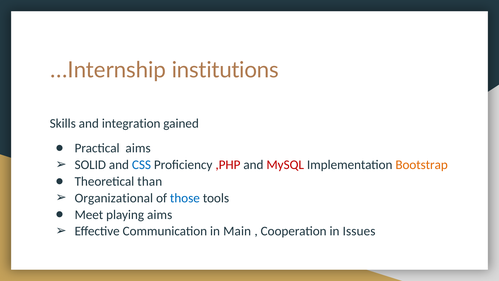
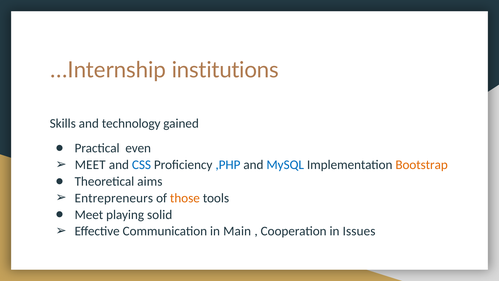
integration: integration -> technology
Practical aims: aims -> even
SOLID at (90, 165): SOLID -> MEET
,PHP colour: red -> blue
MySQL colour: red -> blue
than: than -> aims
Organizational: Organizational -> Entrepreneurs
those colour: blue -> orange
playing aims: aims -> solid
